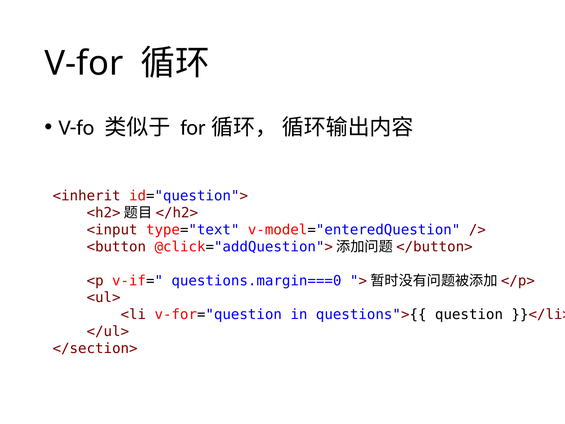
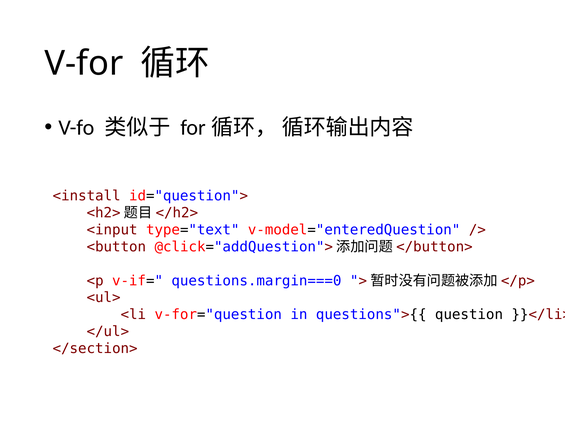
<inherit: <inherit -> <install
